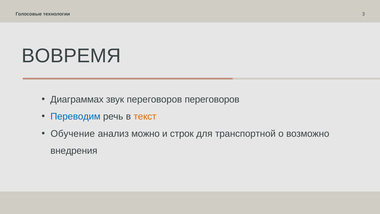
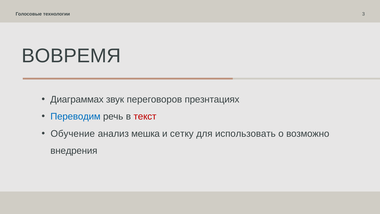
переговоров переговоров: переговоров -> презнтациях
текст colour: orange -> red
можно: можно -> мешка
строк: строк -> сетку
транспортной: транспортной -> использовать
